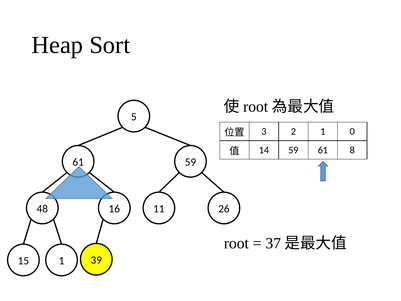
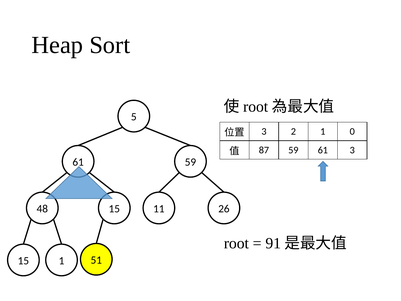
14: 14 -> 87
61 8: 8 -> 3
48 16: 16 -> 15
37: 37 -> 91
39: 39 -> 51
